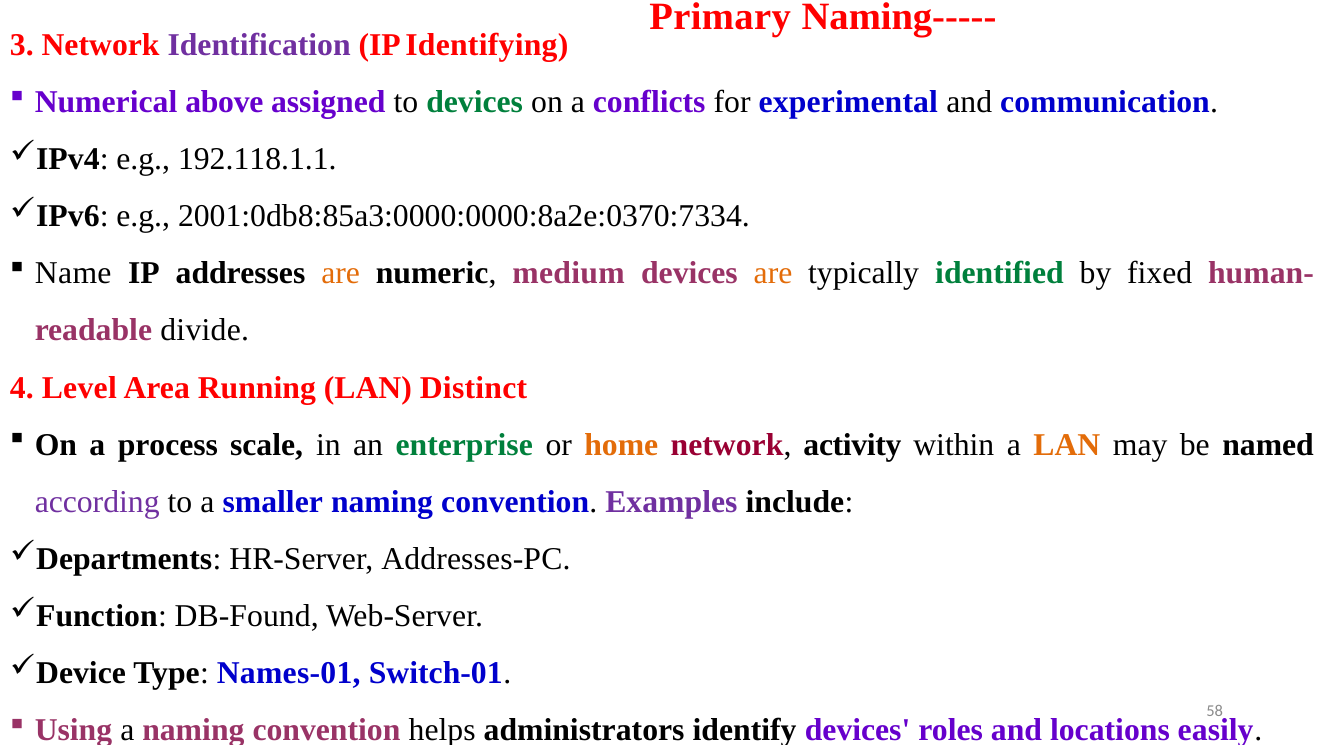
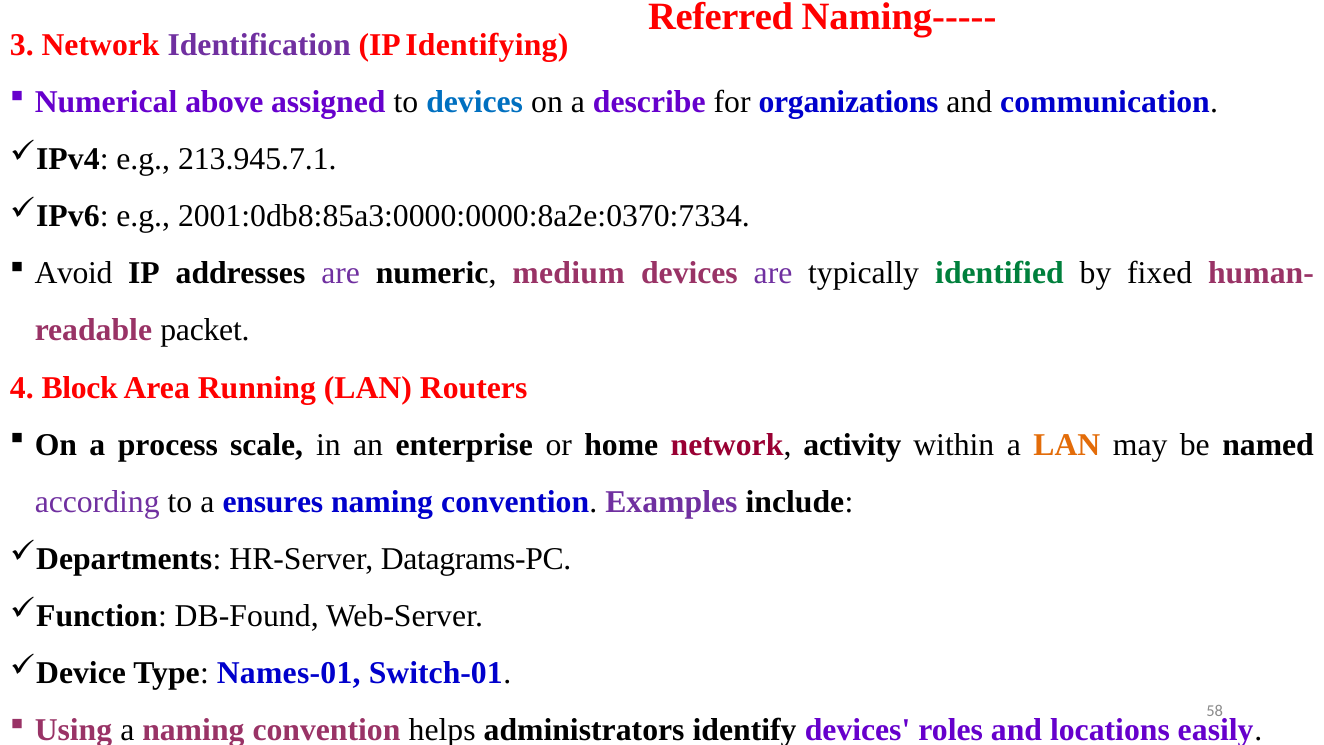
Primary: Primary -> Referred
devices at (475, 102) colour: green -> blue
conflicts: conflicts -> describe
experimental: experimental -> organizations
192.118.1.1: 192.118.1.1 -> 213.945.7.1
Name: Name -> Avoid
are at (341, 273) colour: orange -> purple
are at (773, 273) colour: orange -> purple
divide: divide -> packet
Level: Level -> Block
Distinct: Distinct -> Routers
enterprise colour: green -> black
home colour: orange -> black
smaller: smaller -> ensures
Addresses-PC: Addresses-PC -> Datagrams-PC
